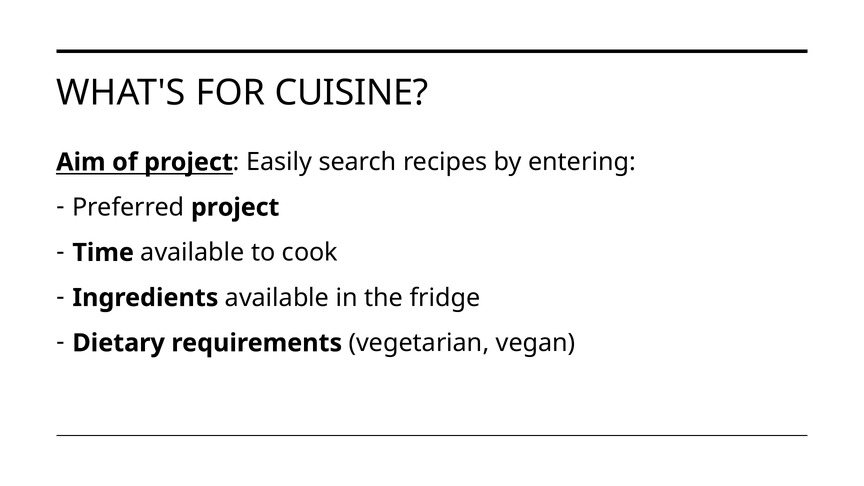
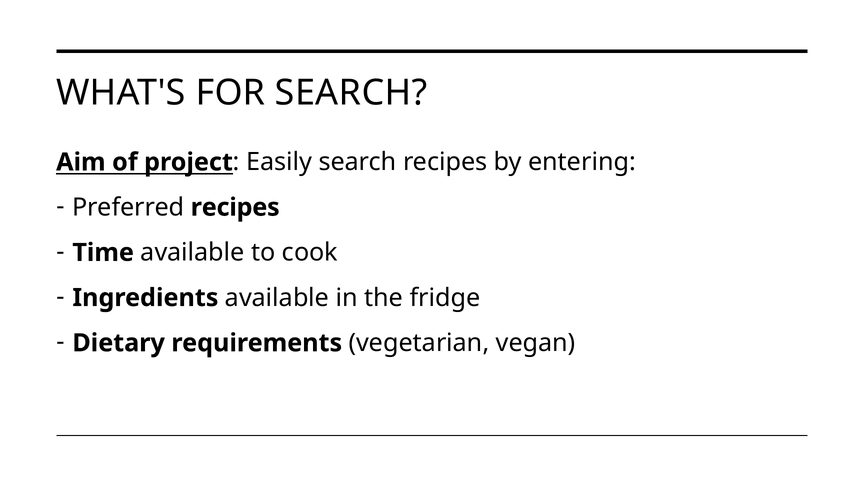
FOR CUISINE: CUISINE -> SEARCH
Preferred project: project -> recipes
